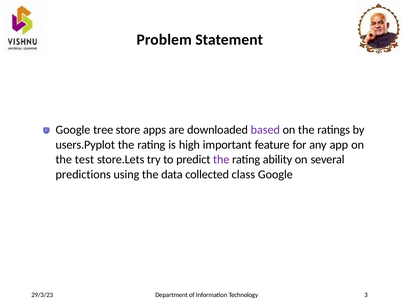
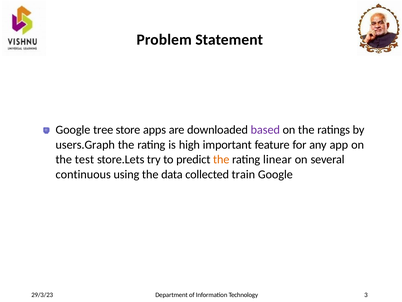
users.Pyplot: users.Pyplot -> users.Graph
the at (221, 159) colour: purple -> orange
ability: ability -> linear
predictions: predictions -> continuous
class: class -> train
